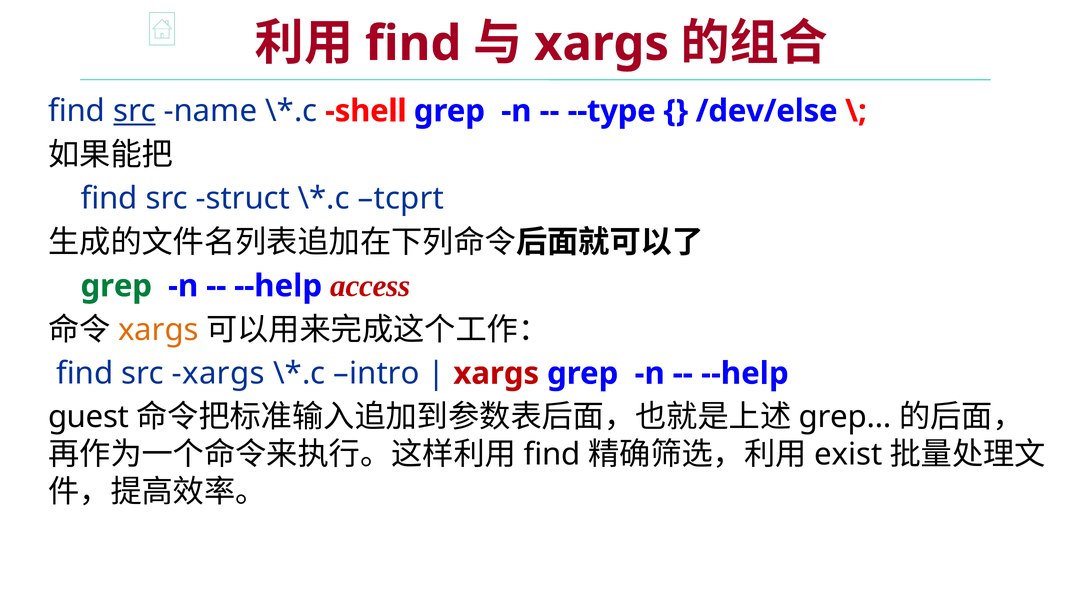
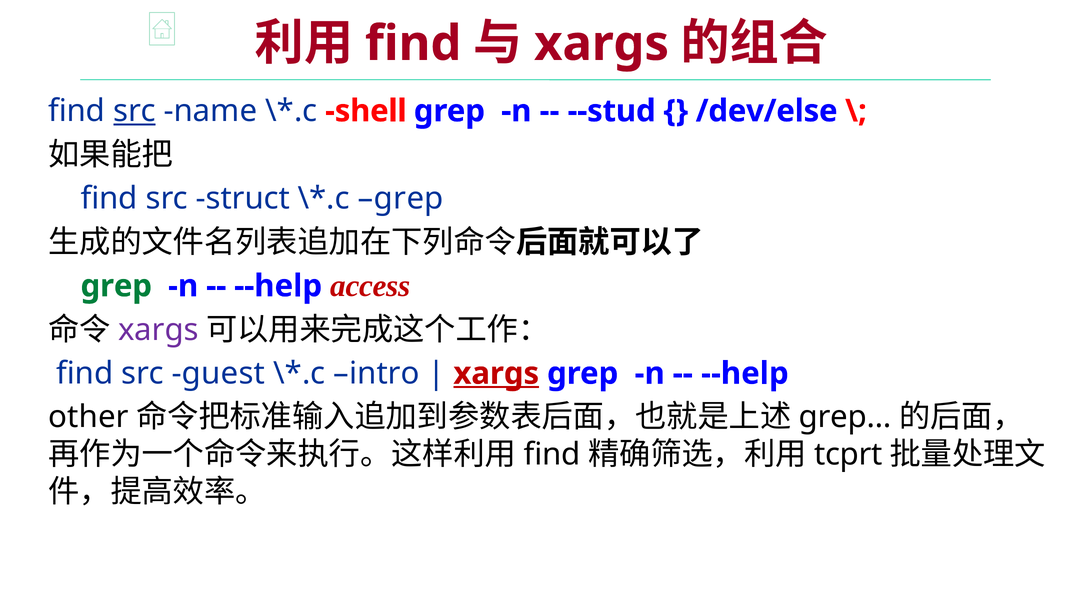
--type: --type -> --stud
tcprt at (401, 199): tcprt -> grep
xargs at (158, 330) colour: orange -> purple
src xargs: xargs -> guest
xargs at (496, 374) underline: none -> present
guest: guest -> other
exist: exist -> tcprt
